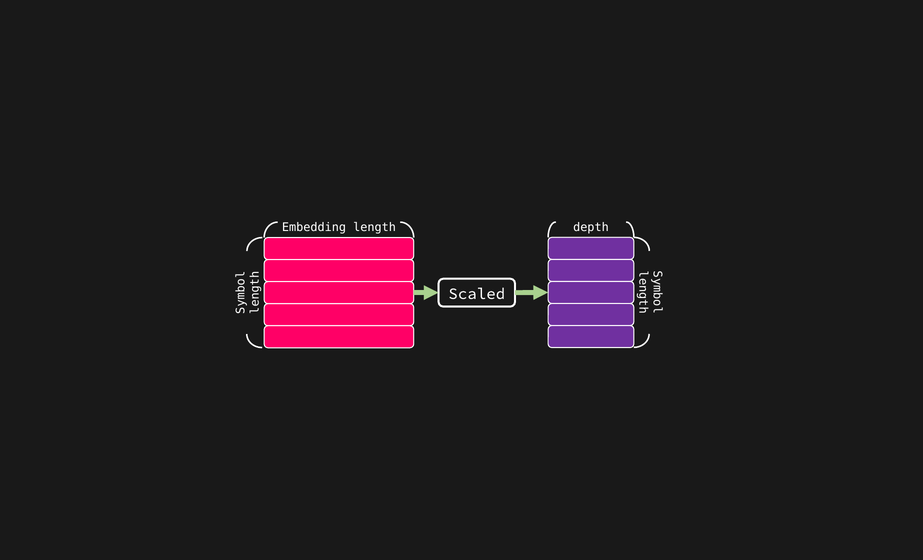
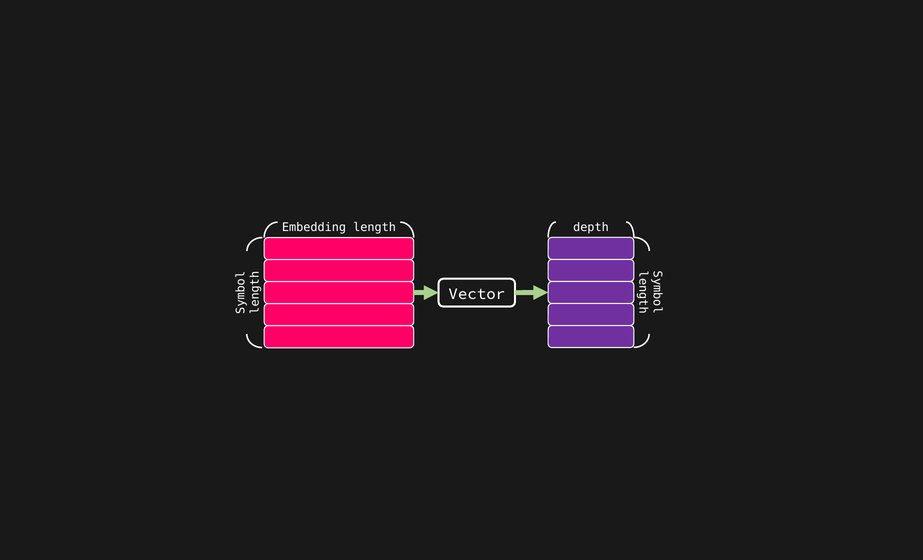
Scaled: Scaled -> Vector
